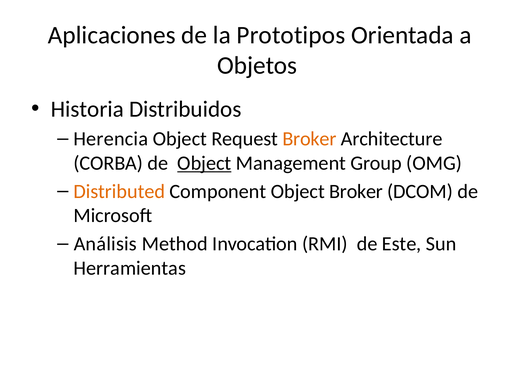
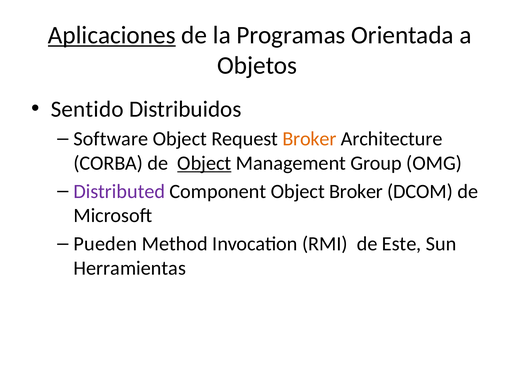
Aplicaciones underline: none -> present
Prototipos: Prototipos -> Programas
Historia: Historia -> Sentido
Herencia: Herencia -> Software
Distributed colour: orange -> purple
Análisis: Análisis -> Pueden
